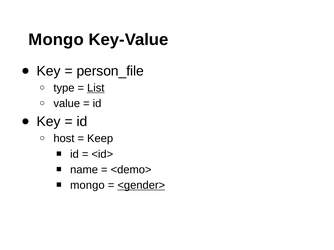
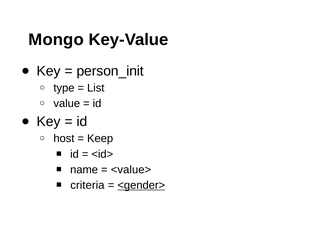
person_file: person_file -> person_init
List underline: present -> none
<demo>: <demo> -> <value>
mongo at (87, 186): mongo -> criteria
